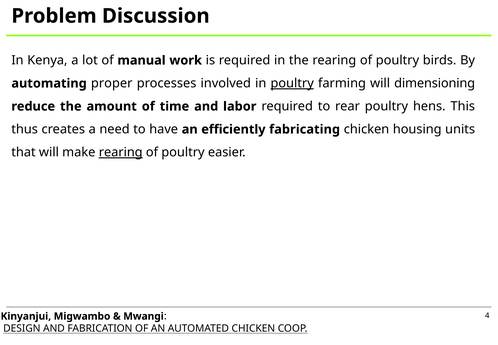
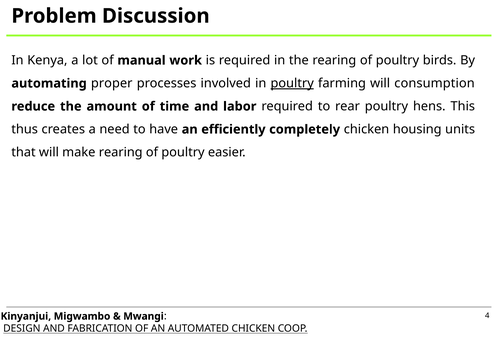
dimensioning: dimensioning -> consumption
fabricating: fabricating -> completely
rearing at (121, 152) underline: present -> none
